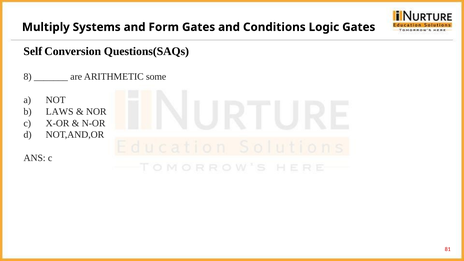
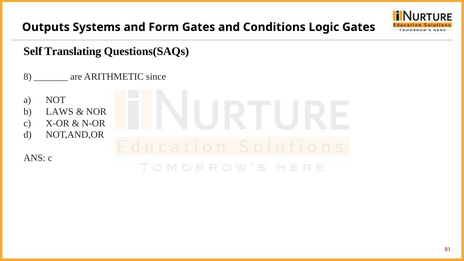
Multiply: Multiply -> Outputs
Conversion: Conversion -> Translating
some: some -> since
